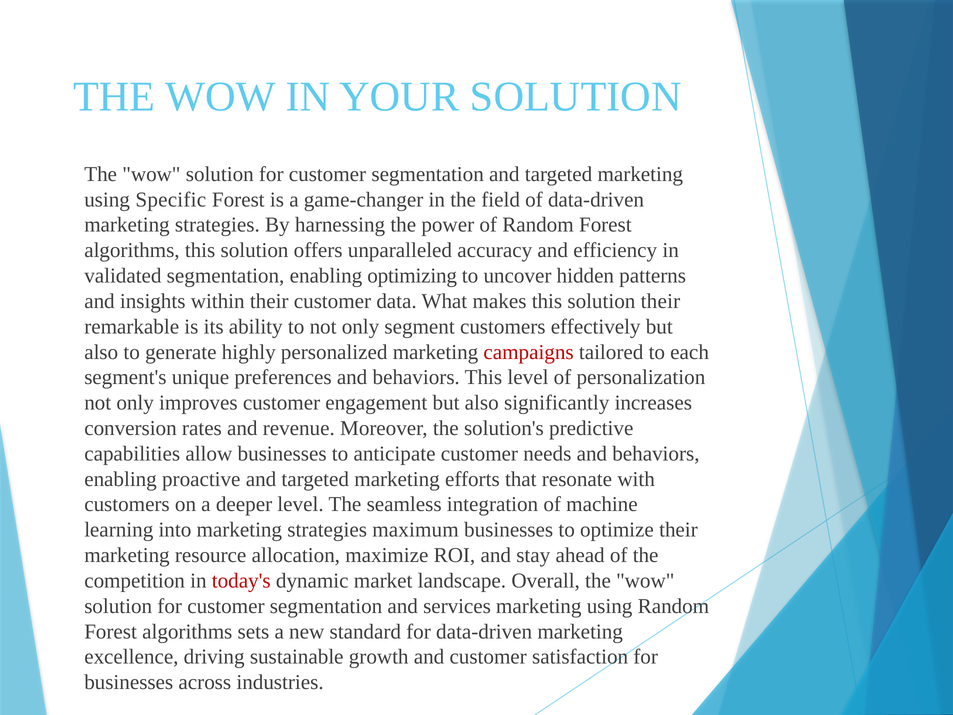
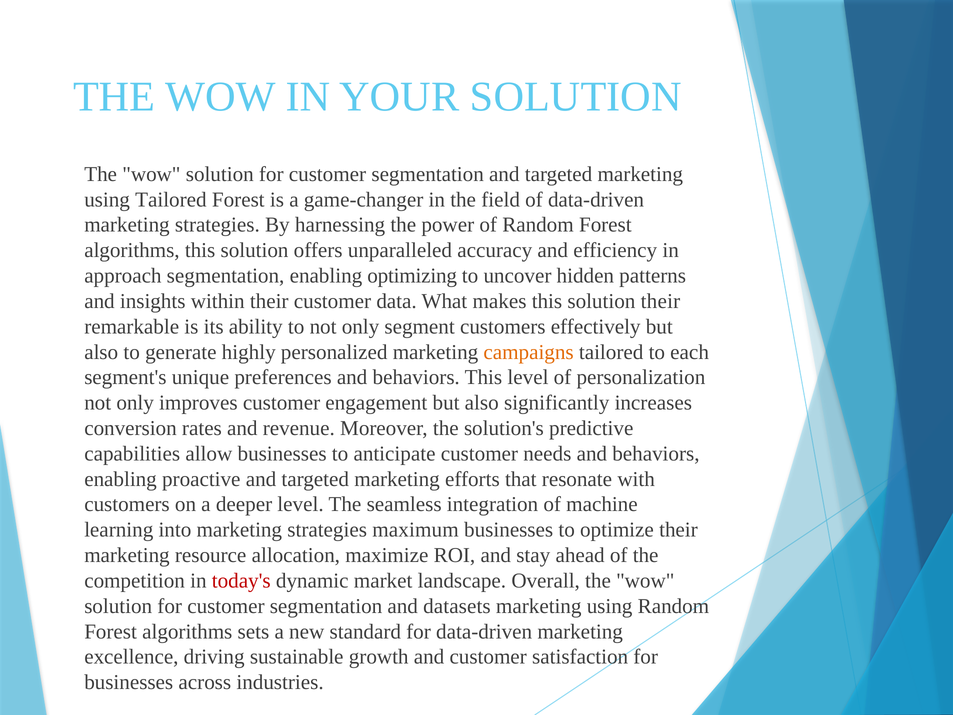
using Specific: Specific -> Tailored
validated: validated -> approach
campaigns colour: red -> orange
services: services -> datasets
